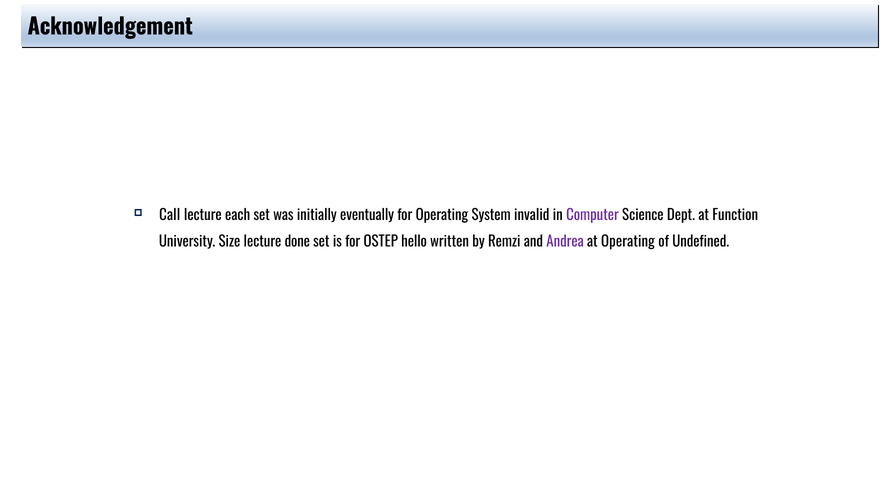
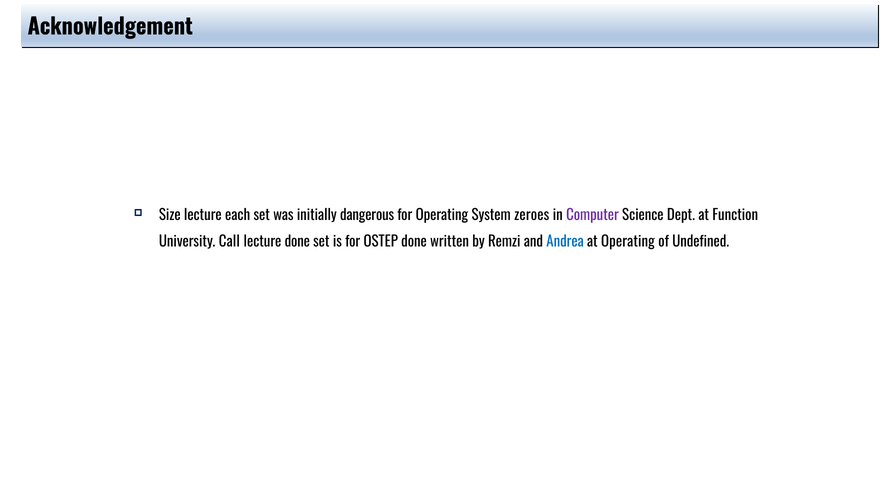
Call: Call -> Size
eventually: eventually -> dangerous
invalid: invalid -> zeroes
Size: Size -> Call
OSTEP hello: hello -> done
Andrea colour: purple -> blue
